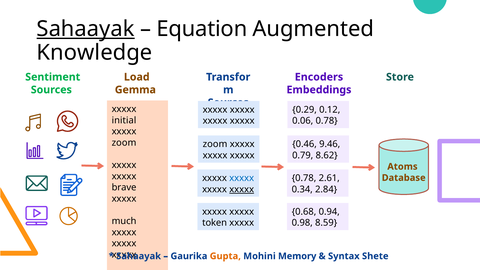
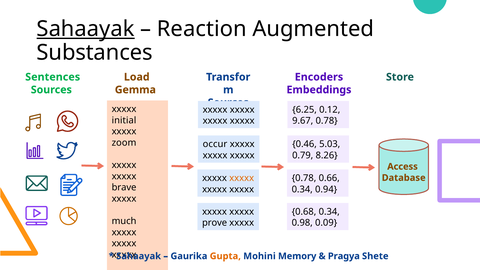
Equation: Equation -> Reaction
Knowledge: Knowledge -> Substances
Sentiment: Sentiment -> Sentences
0.29: 0.29 -> 6.25
0.06: 0.06 -> 9.67
zoom at (215, 144): zoom -> occur
9.46: 9.46 -> 5.03
8.62: 8.62 -> 8.26
Atoms: Atoms -> Access
xxxxx at (242, 178) colour: blue -> orange
2.61: 2.61 -> 0.66
xxxxx at (242, 189) underline: present -> none
2.84: 2.84 -> 0.94
0.68 0.94: 0.94 -> 0.34
token: token -> prove
8.59: 8.59 -> 0.09
Syntax: Syntax -> Pragya
